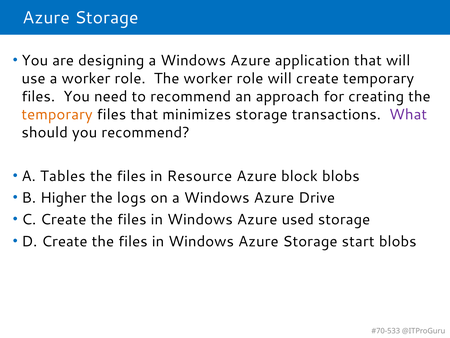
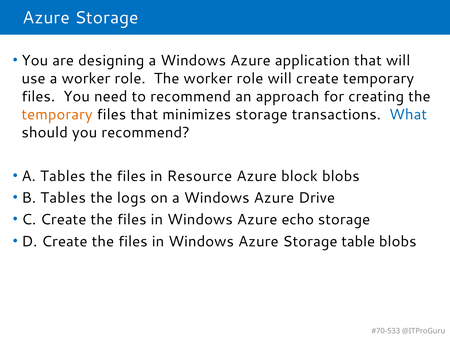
What colour: purple -> blue
B Higher: Higher -> Tables
used: used -> echo
start: start -> table
